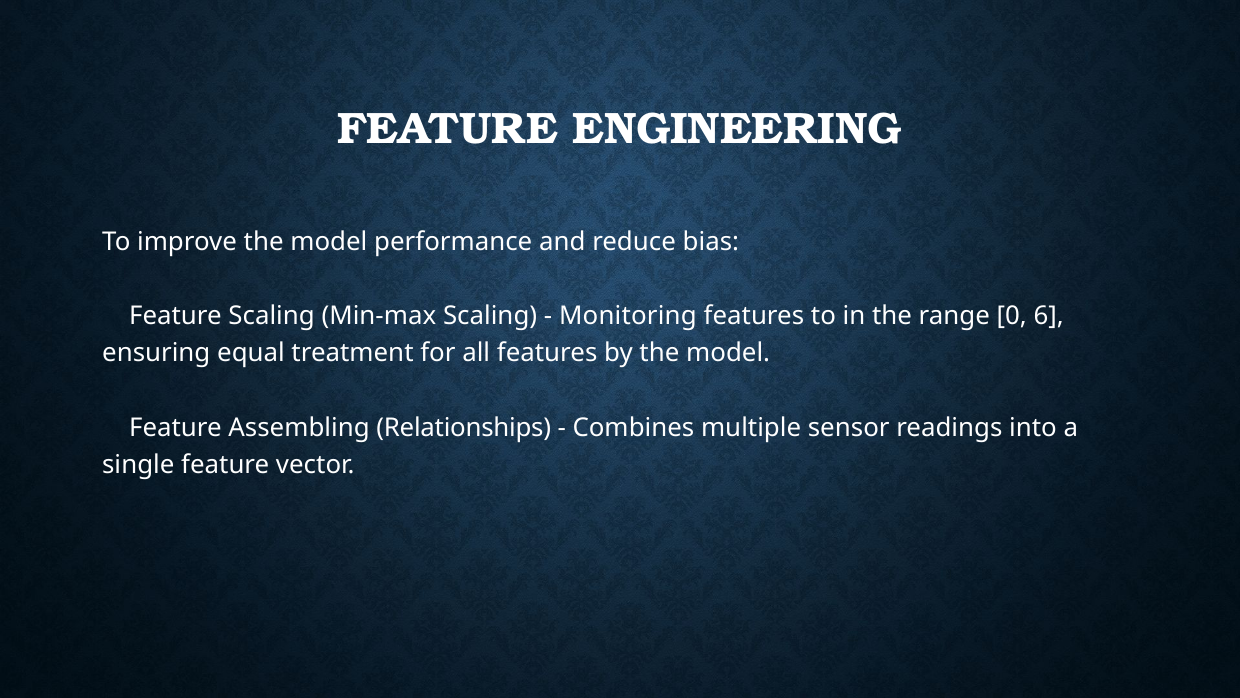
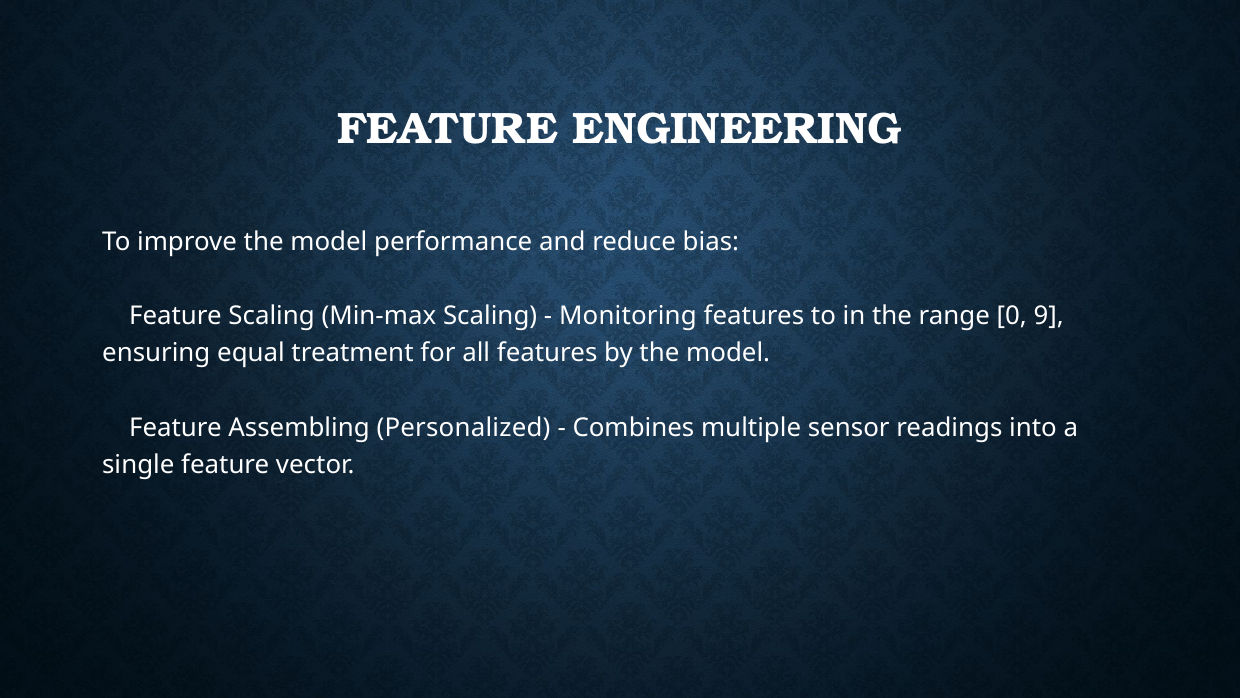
6: 6 -> 9
Relationships: Relationships -> Personalized
